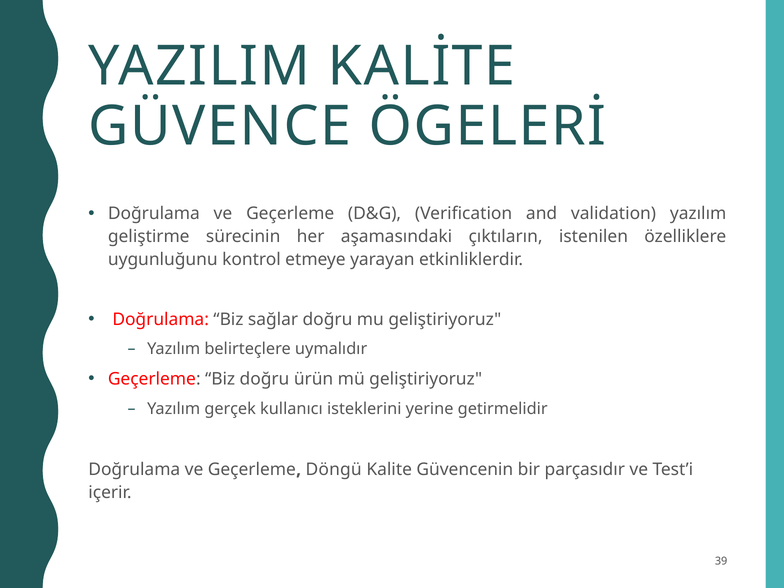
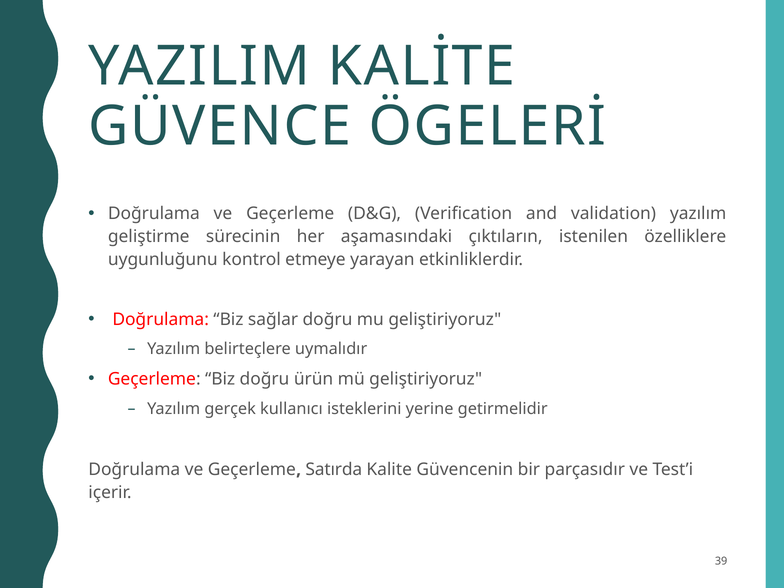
Döngü: Döngü -> Satırda
